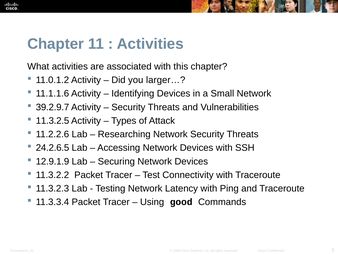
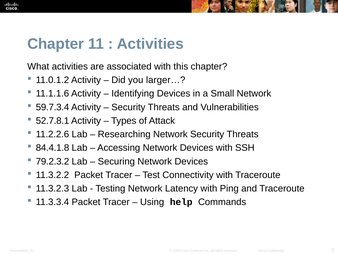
39.2.9.7: 39.2.9.7 -> 59.7.3.4
11.3.2.5: 11.3.2.5 -> 52.7.8.1
24.2.6.5: 24.2.6.5 -> 84.4.1.8
12.9.1.9: 12.9.1.9 -> 79.2.3.2
good: good -> help
